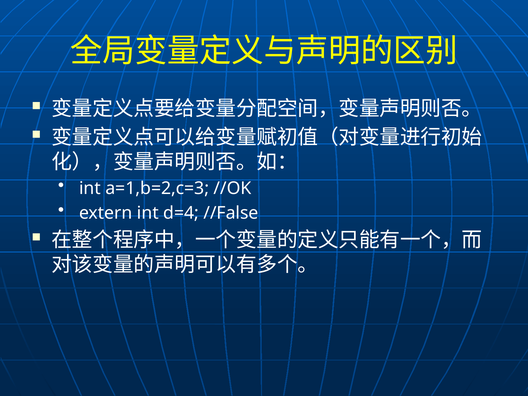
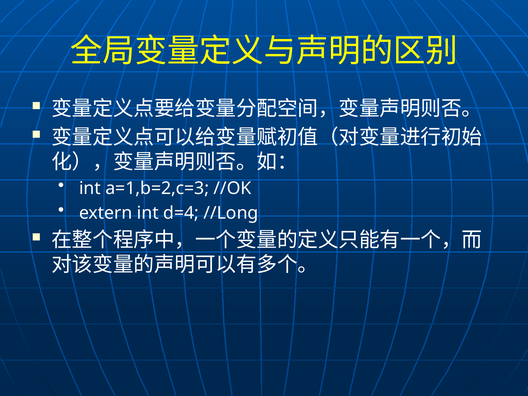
//False: //False -> //Long
